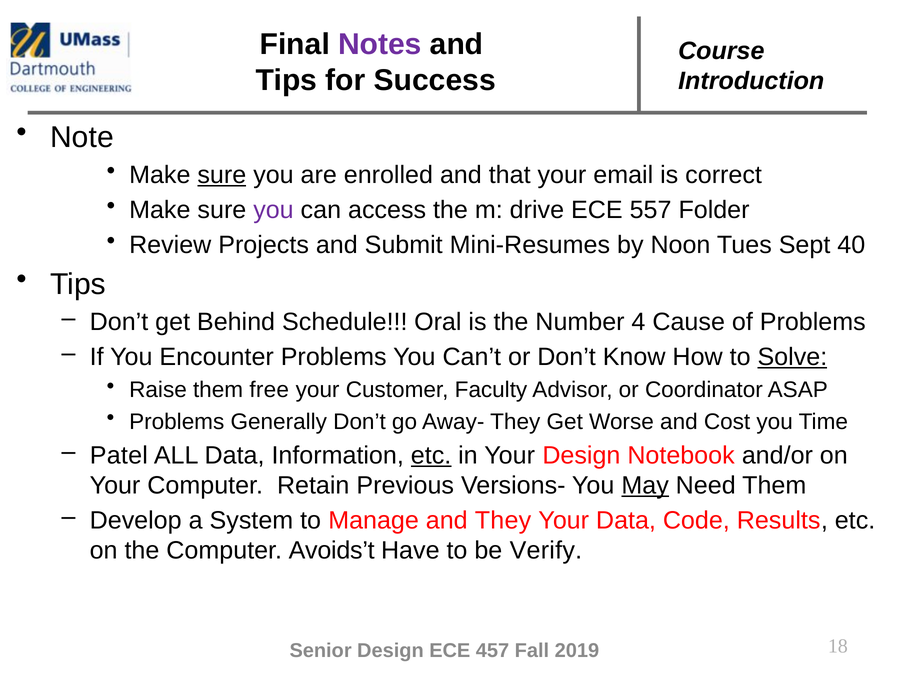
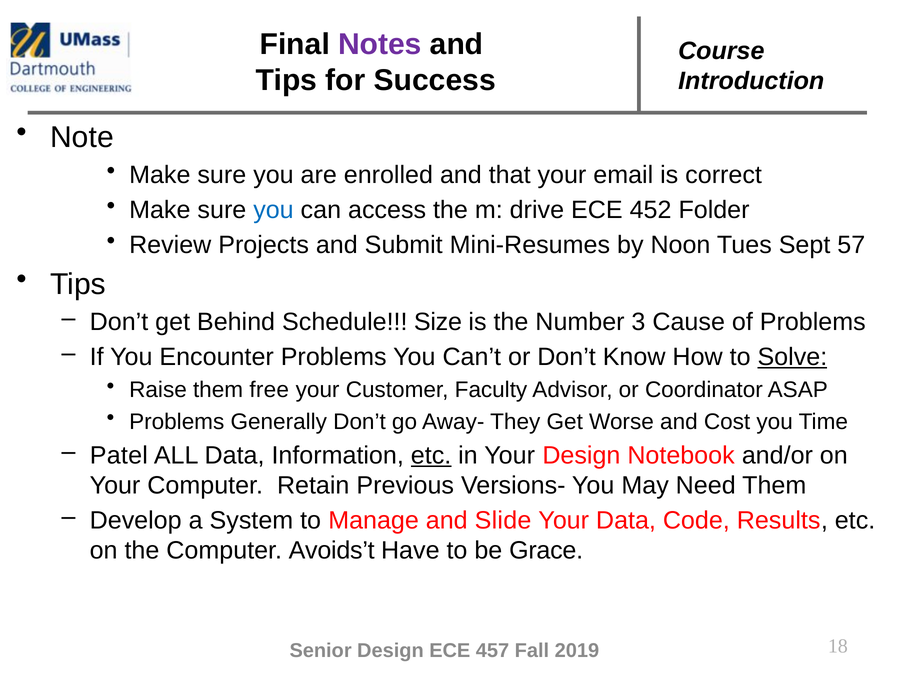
sure at (222, 175) underline: present -> none
you at (273, 210) colour: purple -> blue
557: 557 -> 452
40: 40 -> 57
Oral: Oral -> Size
4: 4 -> 3
May underline: present -> none
and They: They -> Slide
Verify: Verify -> Grace
